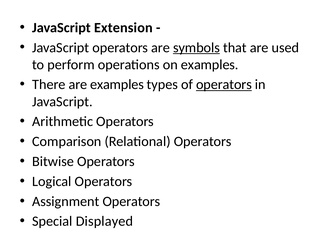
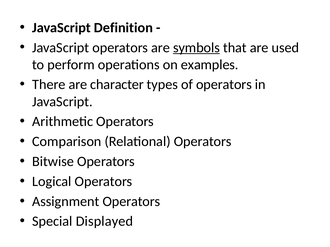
Extension: Extension -> Definition
are examples: examples -> character
operators at (224, 85) underline: present -> none
